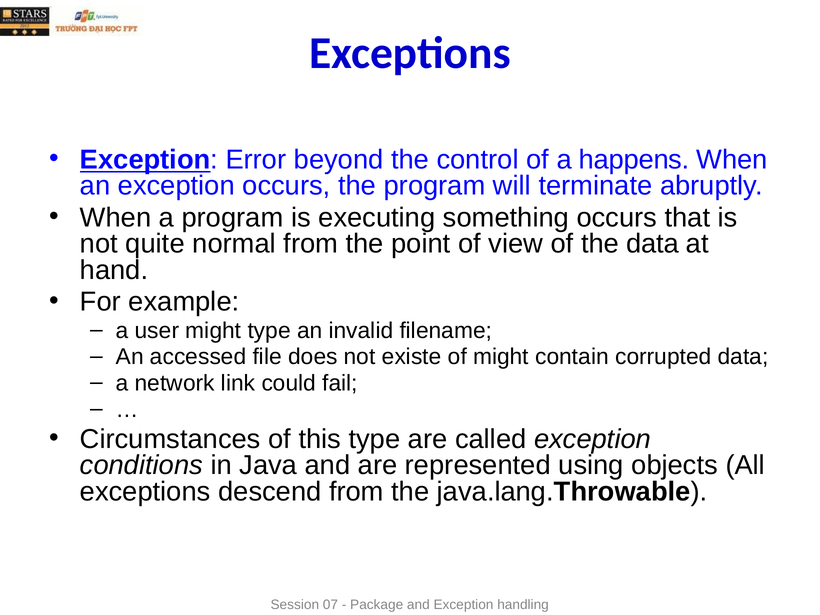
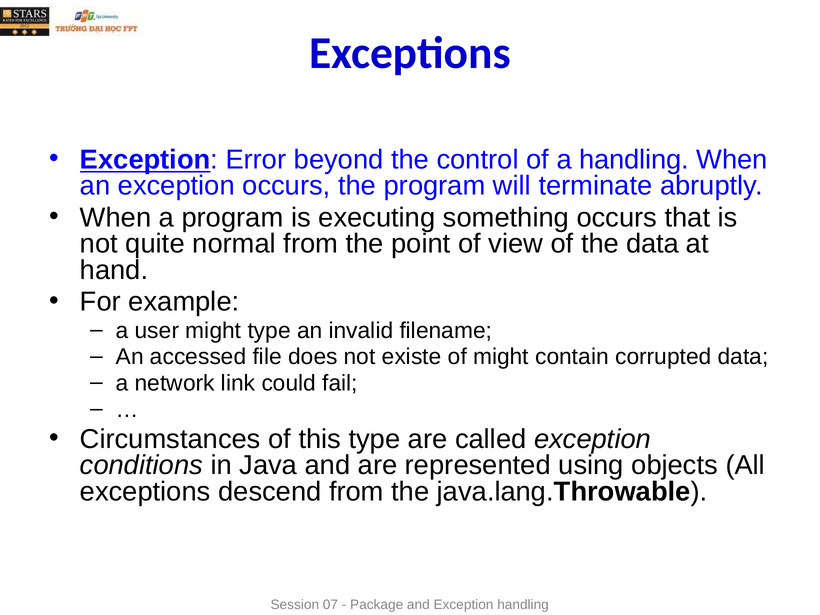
a happens: happens -> handling
